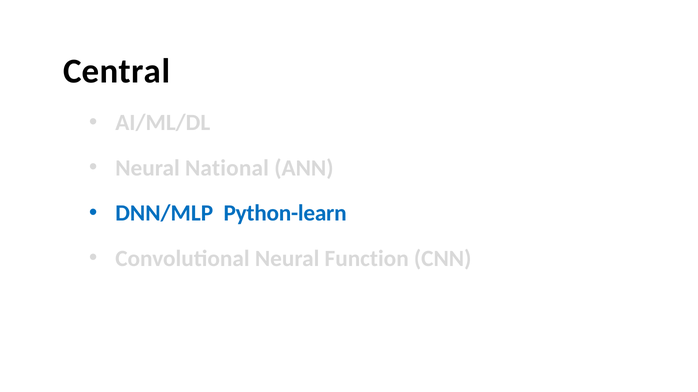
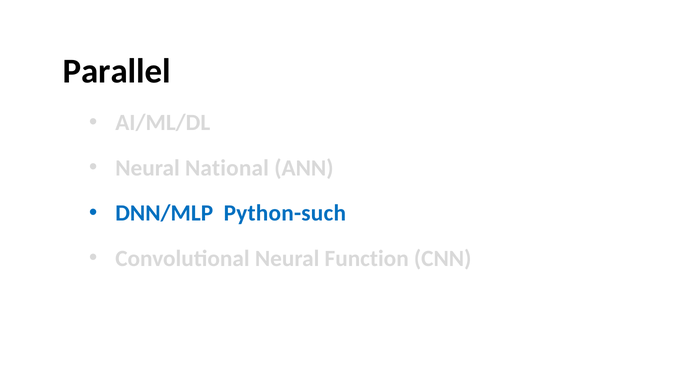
Central: Central -> Parallel
Python-learn: Python-learn -> Python-such
